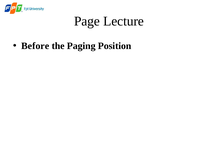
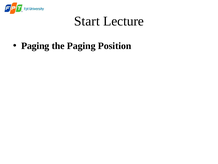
Page: Page -> Start
Before at (35, 46): Before -> Paging
